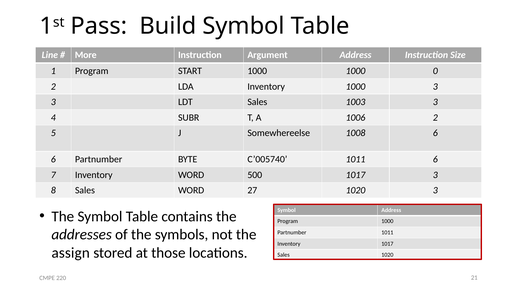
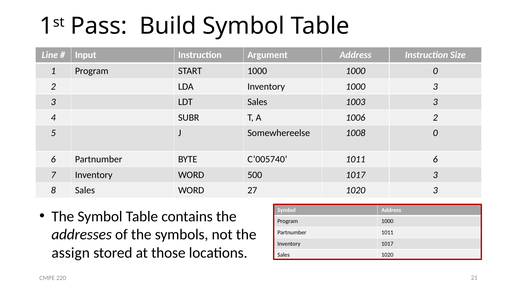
More: More -> Input
1008 6: 6 -> 0
